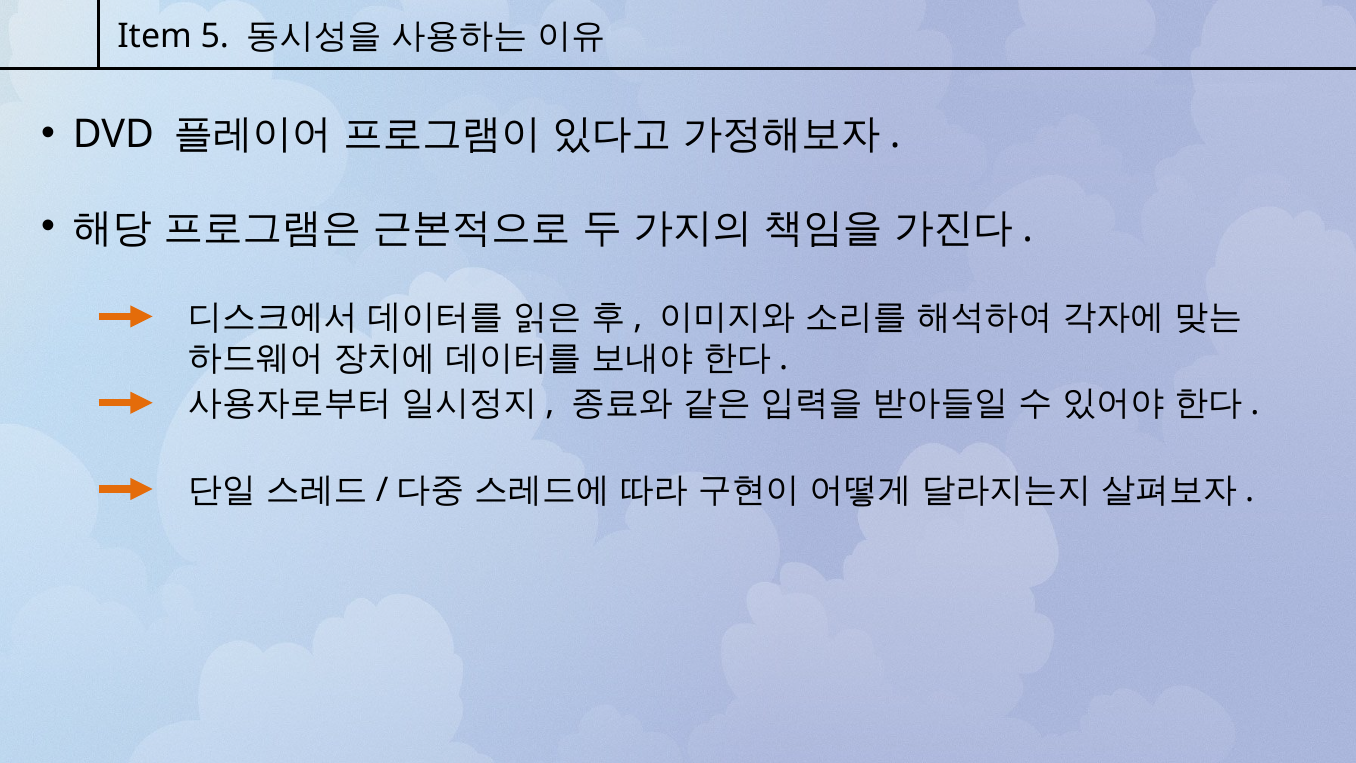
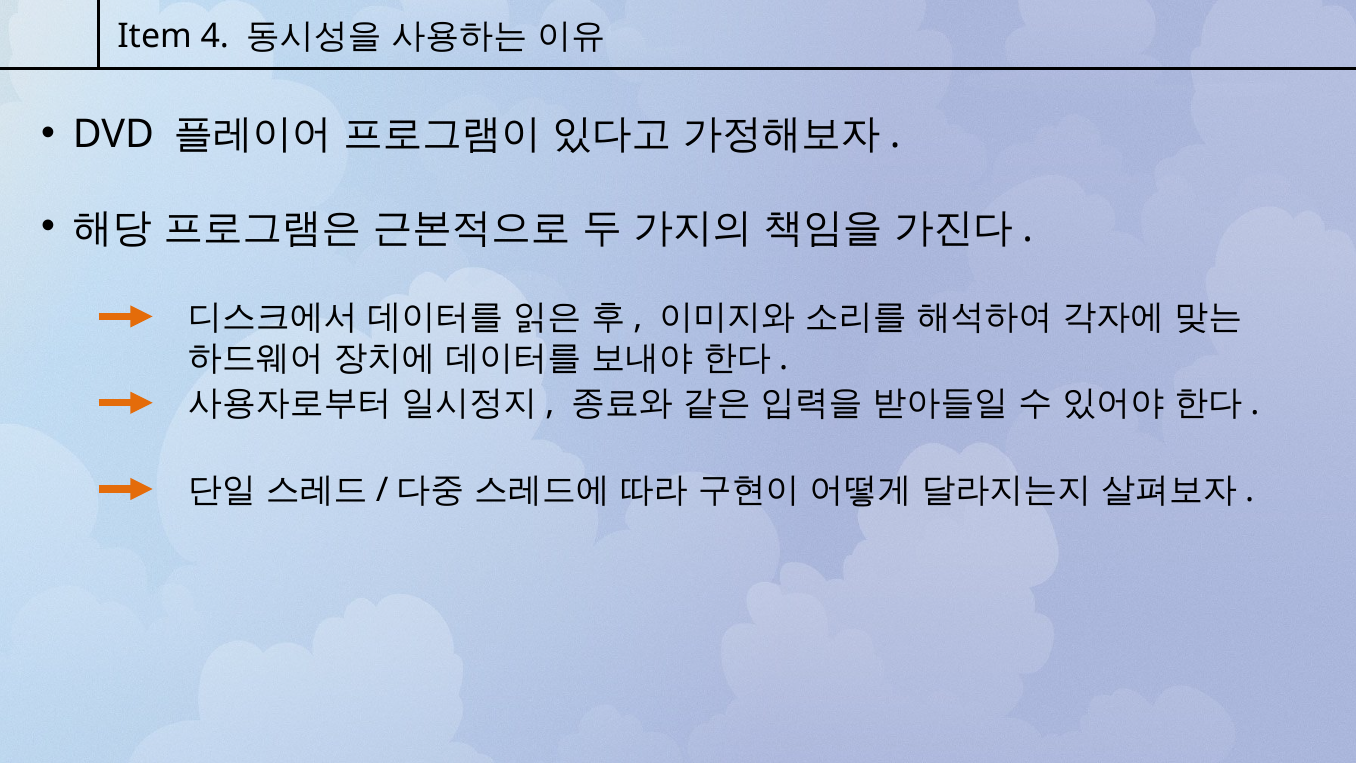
5: 5 -> 4
